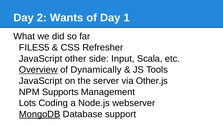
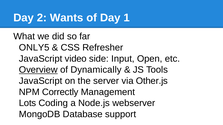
FILES5: FILES5 -> ONLY5
other: other -> video
Scala: Scala -> Open
Supports: Supports -> Correctly
MongoDB underline: present -> none
